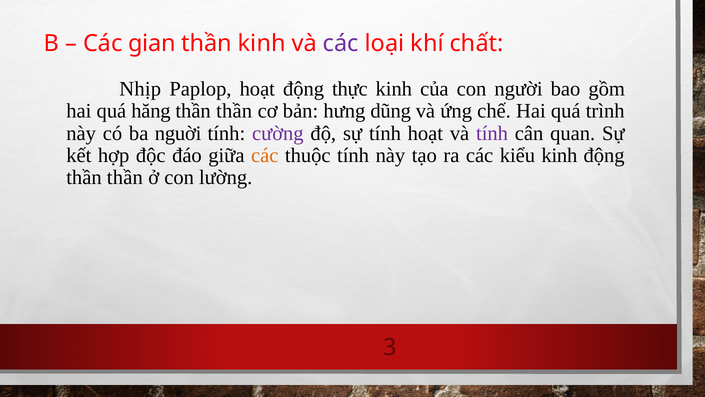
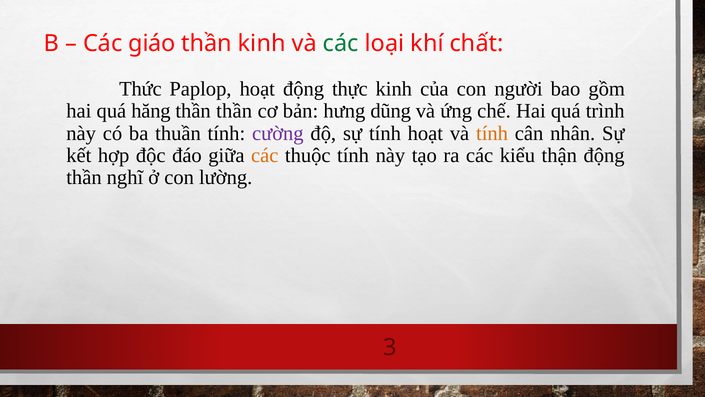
gian: gian -> giáo
các at (341, 44) colour: purple -> green
Nhịp: Nhịp -> Thức
nguời: nguời -> thuần
tính at (492, 133) colour: purple -> orange
quan: quan -> nhân
kiểu kinh: kinh -> thận
thần at (125, 178): thần -> nghĩ
